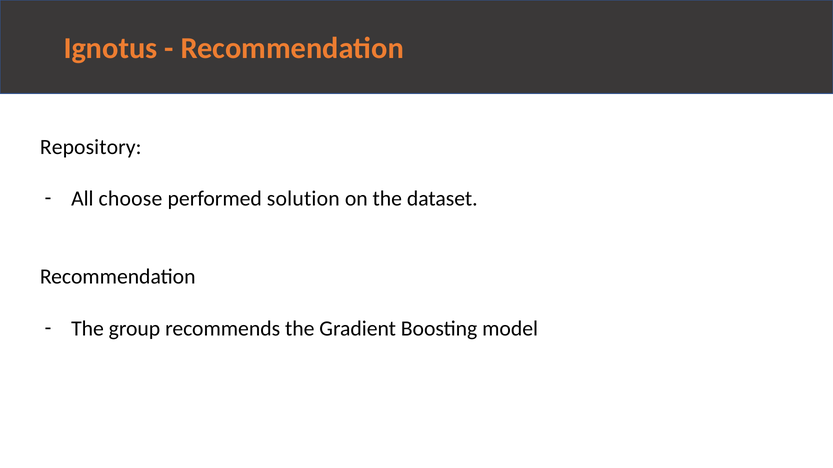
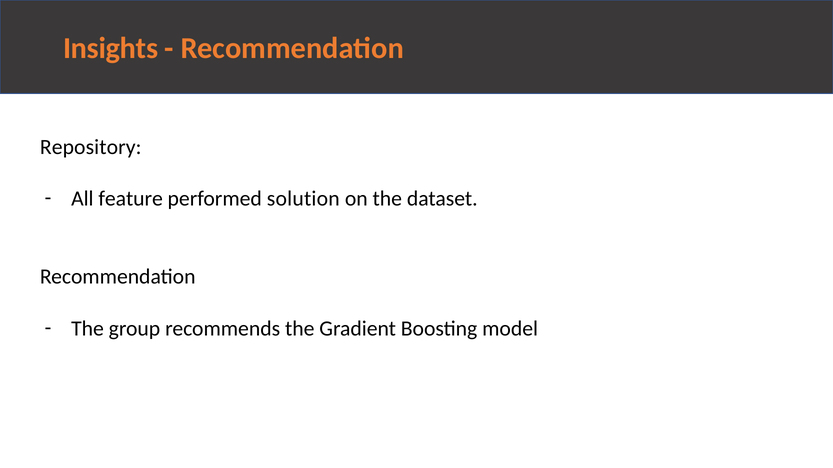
Ignotus: Ignotus -> Insights
choose: choose -> feature
